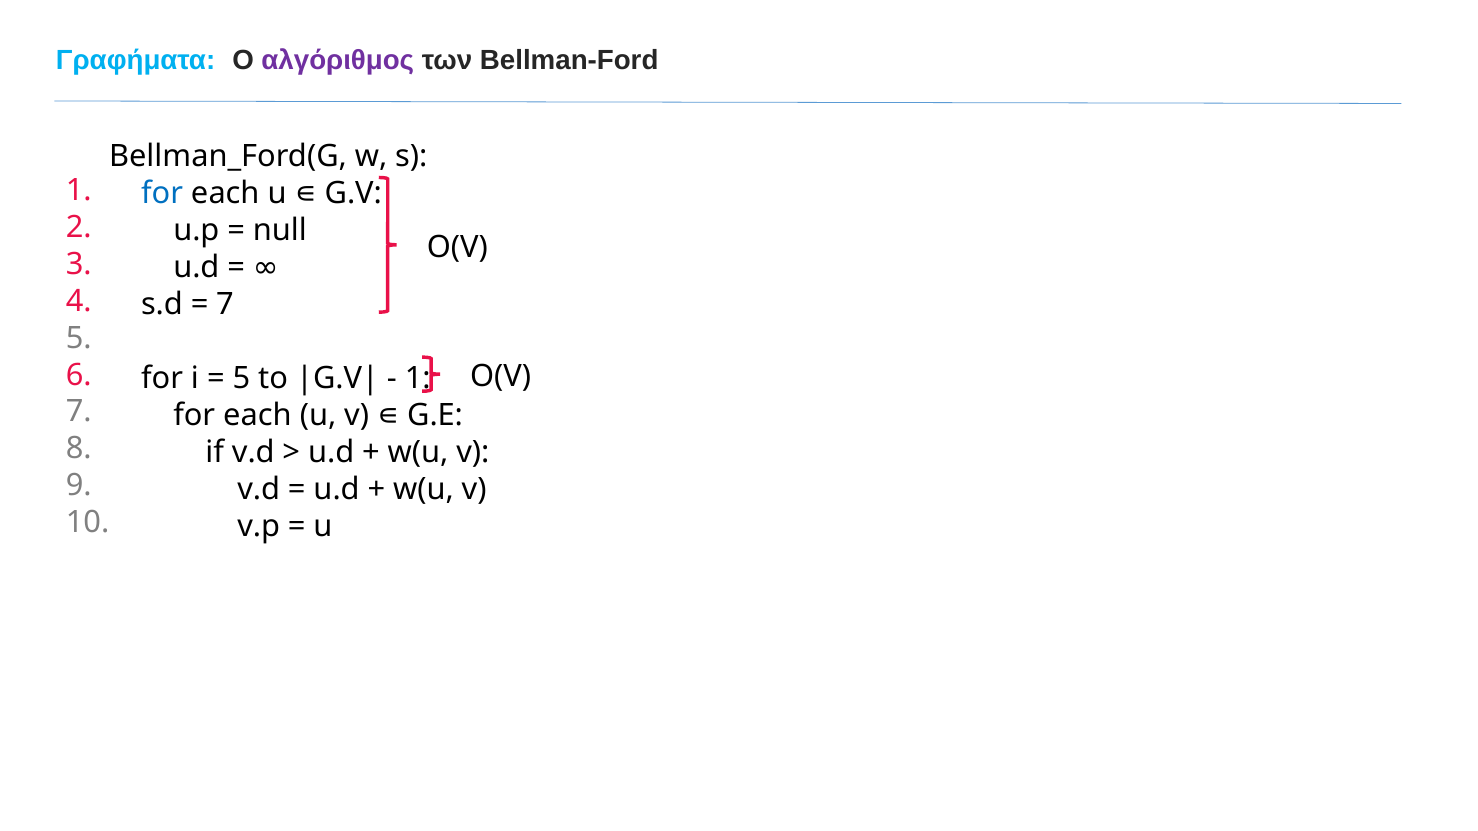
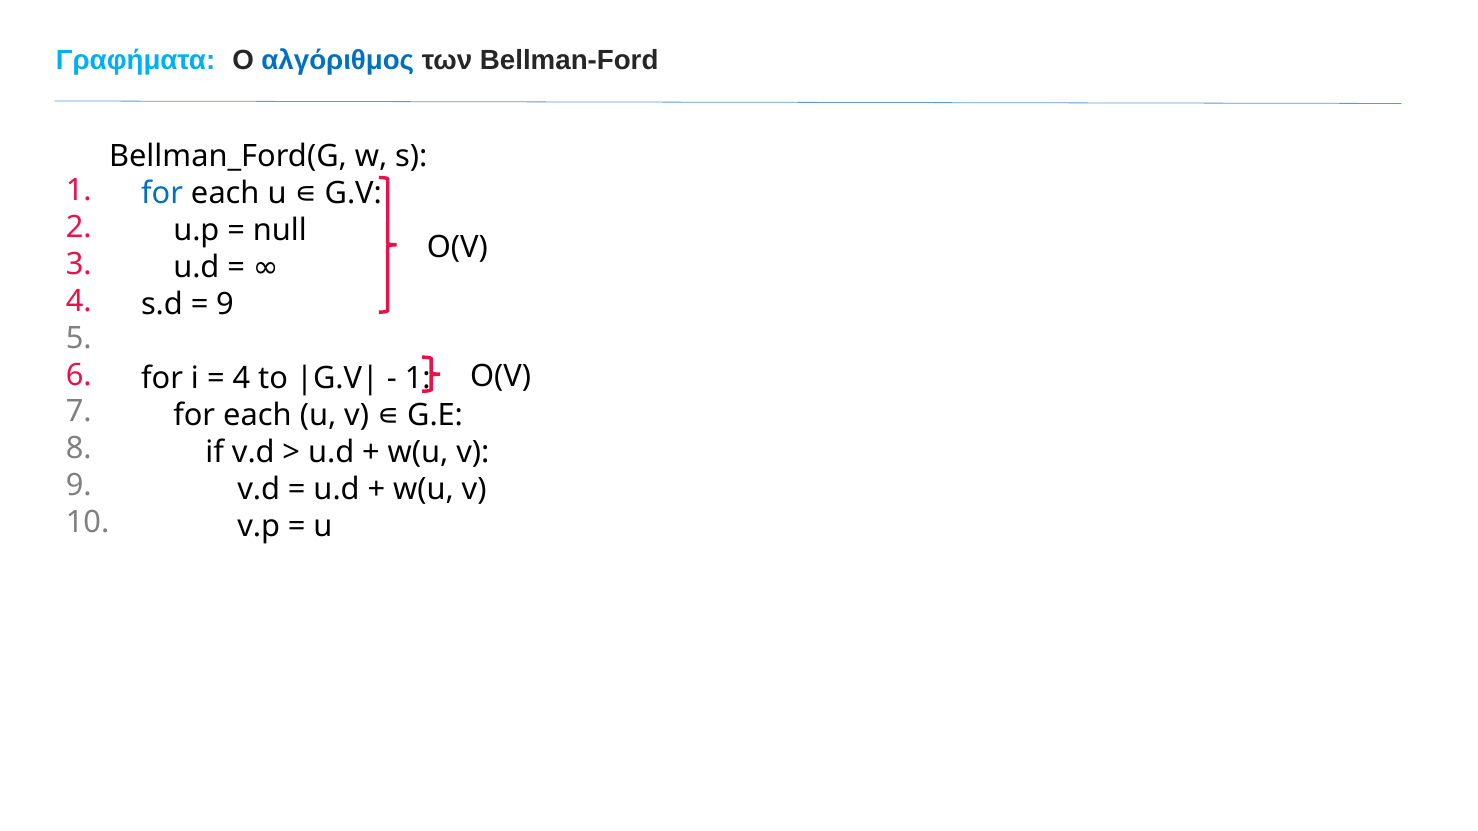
αλγόριθμος colour: purple -> blue
7 at (225, 304): 7 -> 9
5 at (241, 378): 5 -> 4
